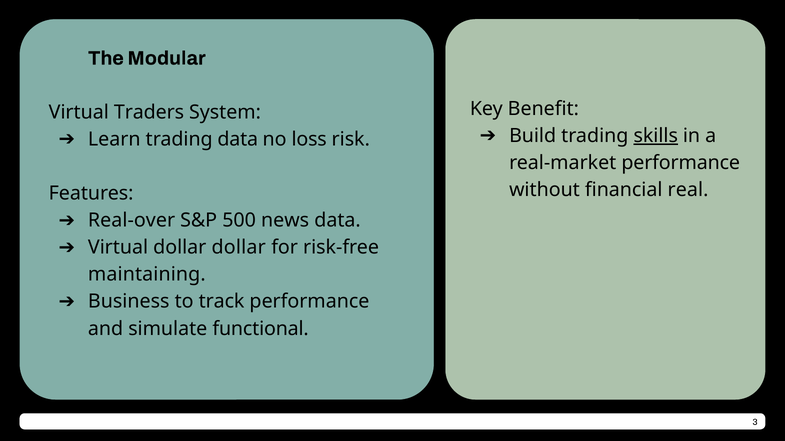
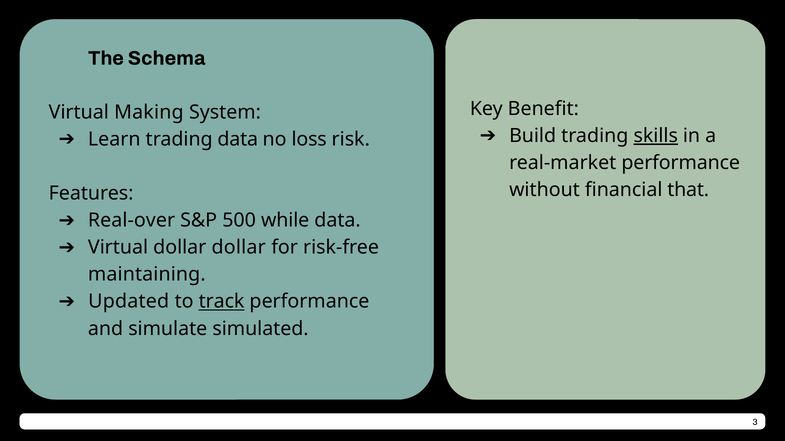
Modular: Modular -> Schema
Traders: Traders -> Making
real: real -> that
news: news -> while
Business: Business -> Updated
track underline: none -> present
functional: functional -> simulated
